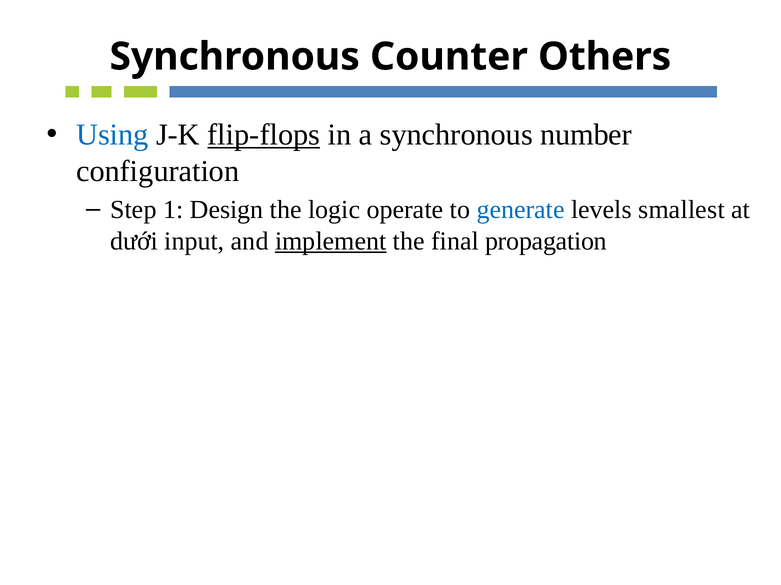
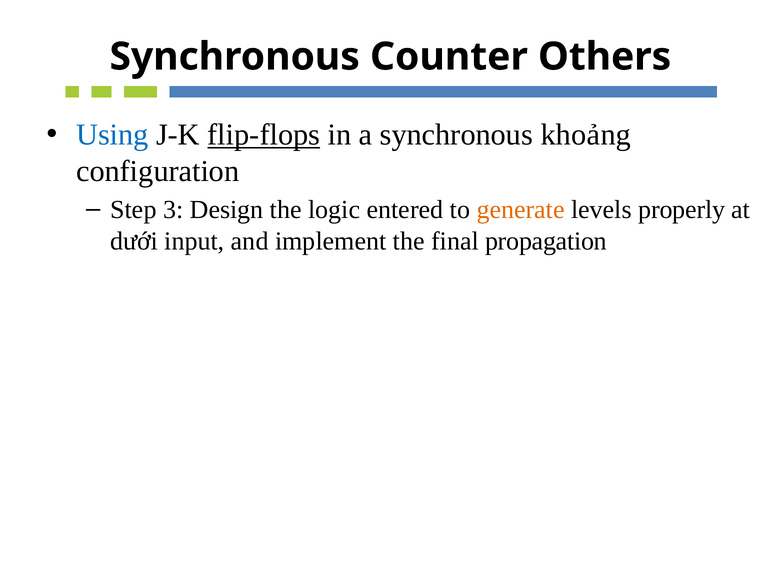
number: number -> khoảng
1: 1 -> 3
operate: operate -> entered
generate colour: blue -> orange
smallest: smallest -> properly
implement underline: present -> none
